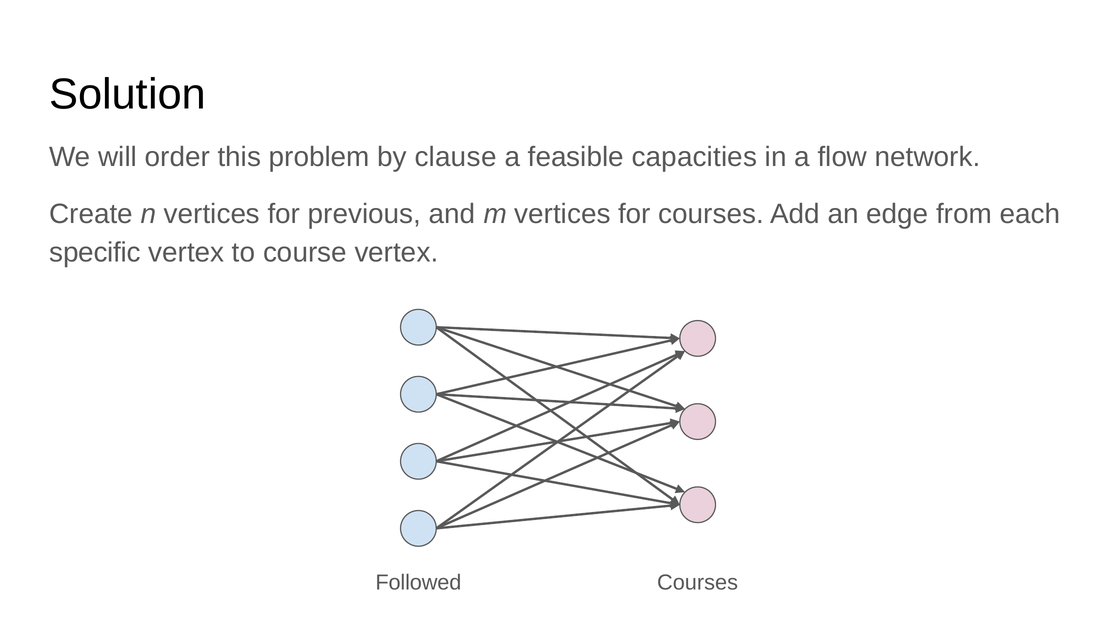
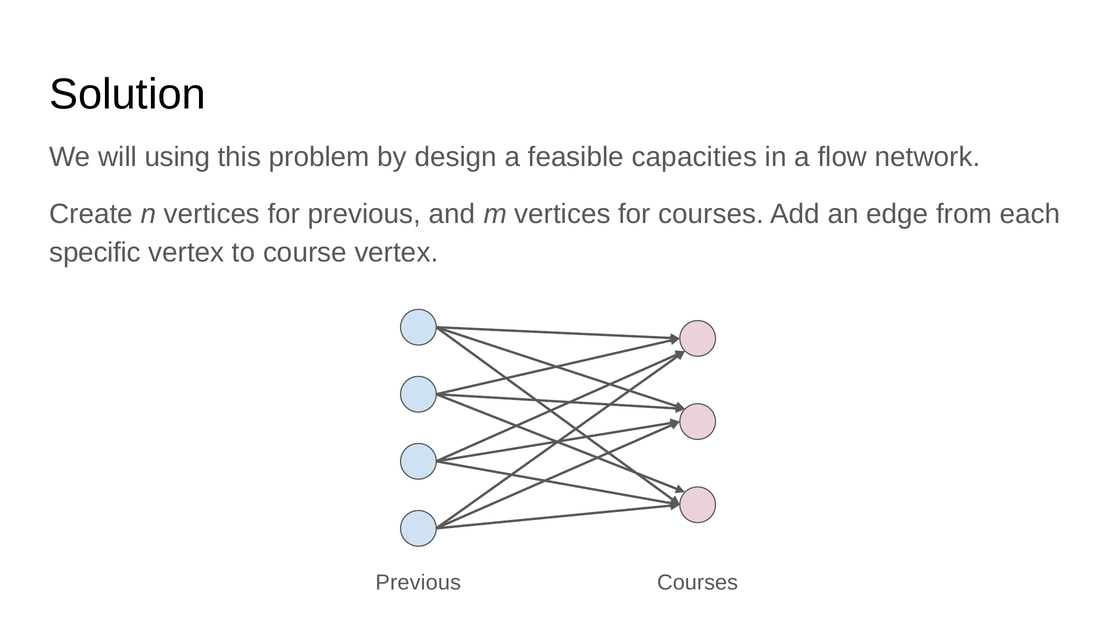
order: order -> using
clause: clause -> design
Followed at (418, 583): Followed -> Previous
